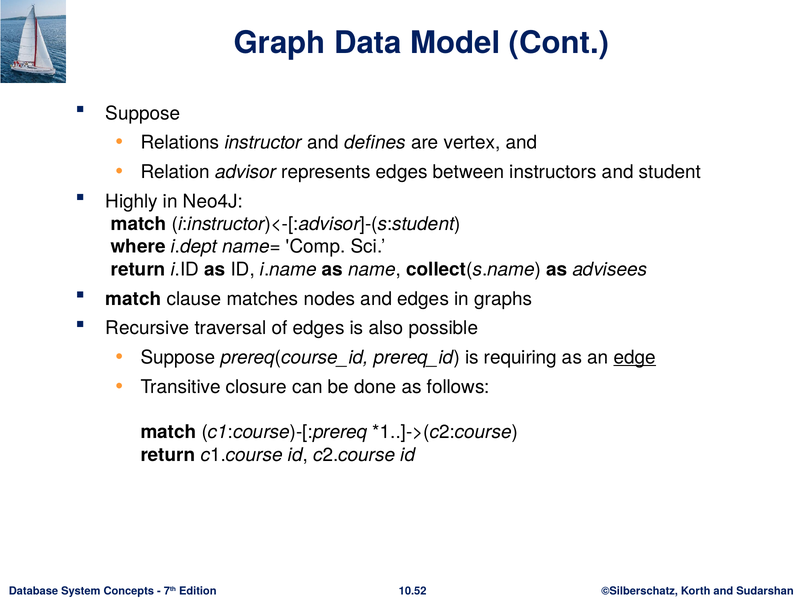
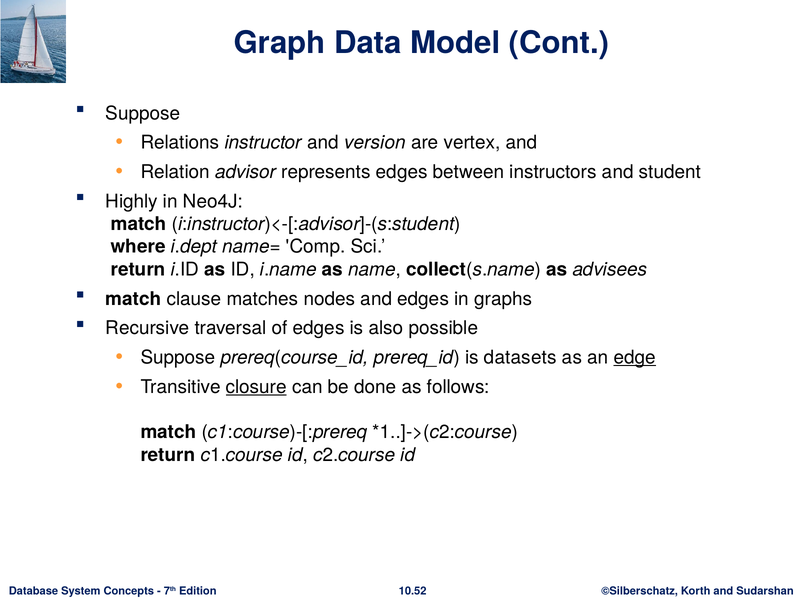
defines: defines -> version
requiring: requiring -> datasets
closure underline: none -> present
